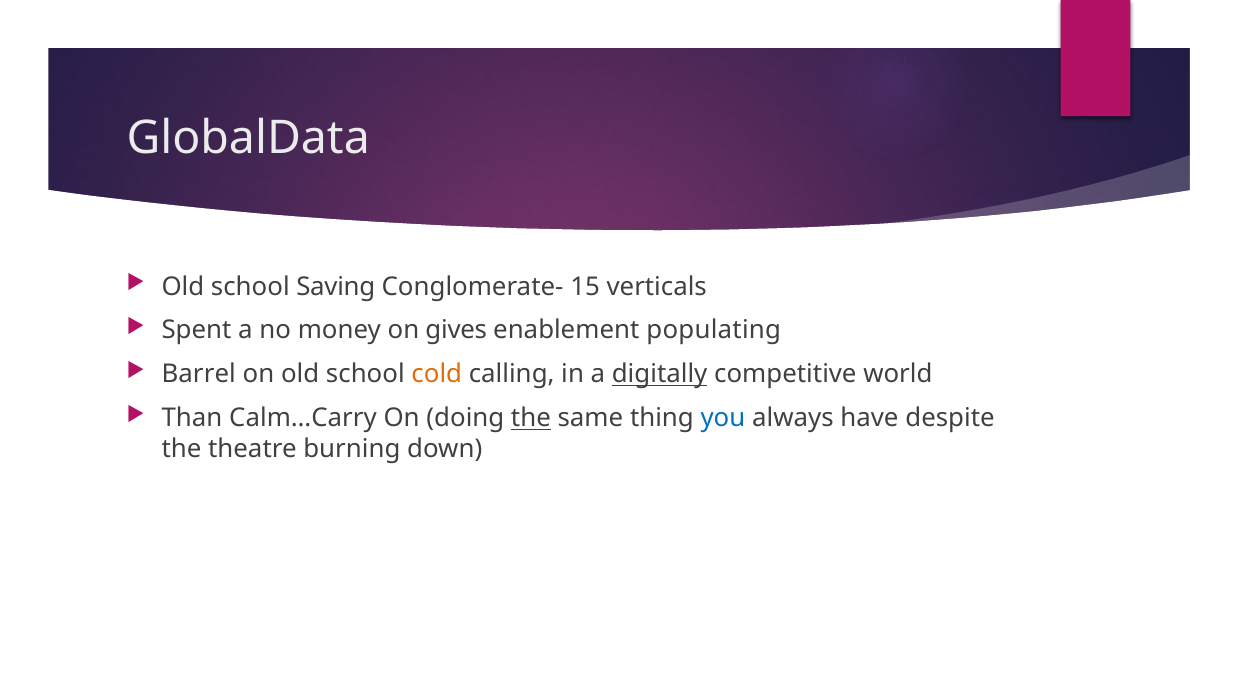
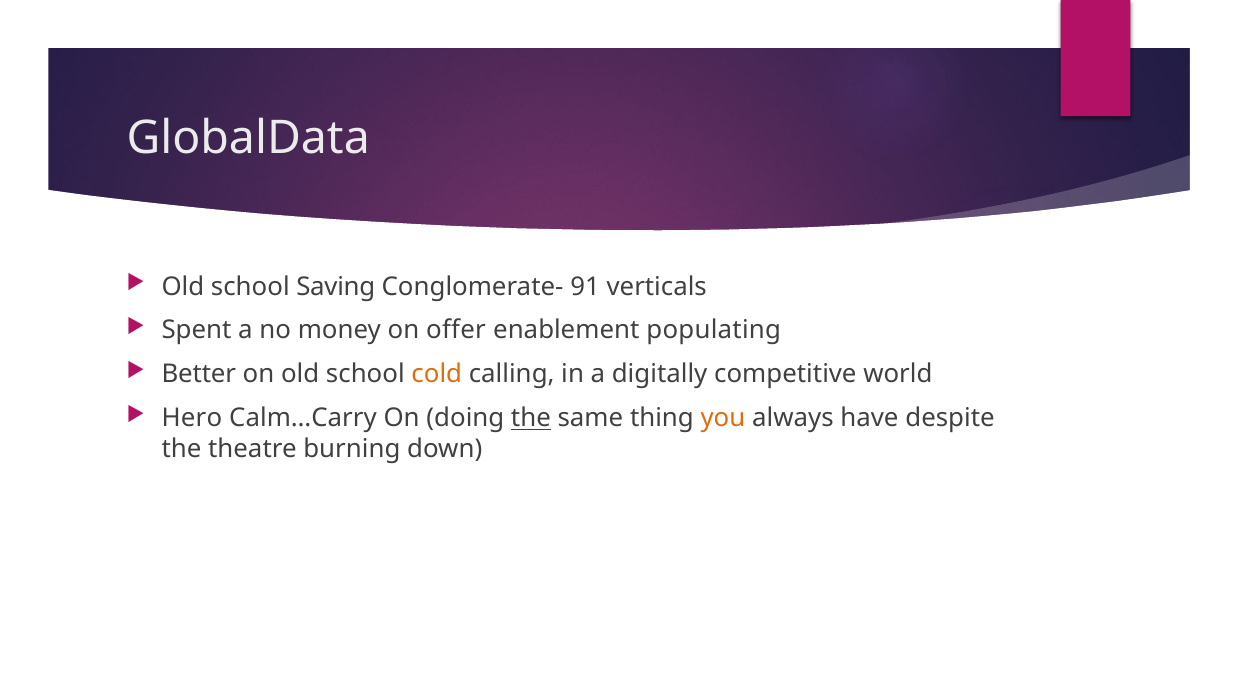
15: 15 -> 91
gives: gives -> offer
Barrel: Barrel -> Better
digitally underline: present -> none
Than: Than -> Hero
you colour: blue -> orange
